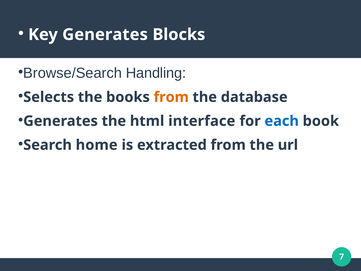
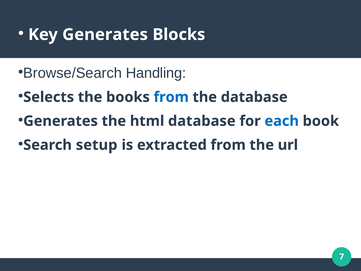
from at (171, 97) colour: orange -> blue
html interface: interface -> database
home: home -> setup
